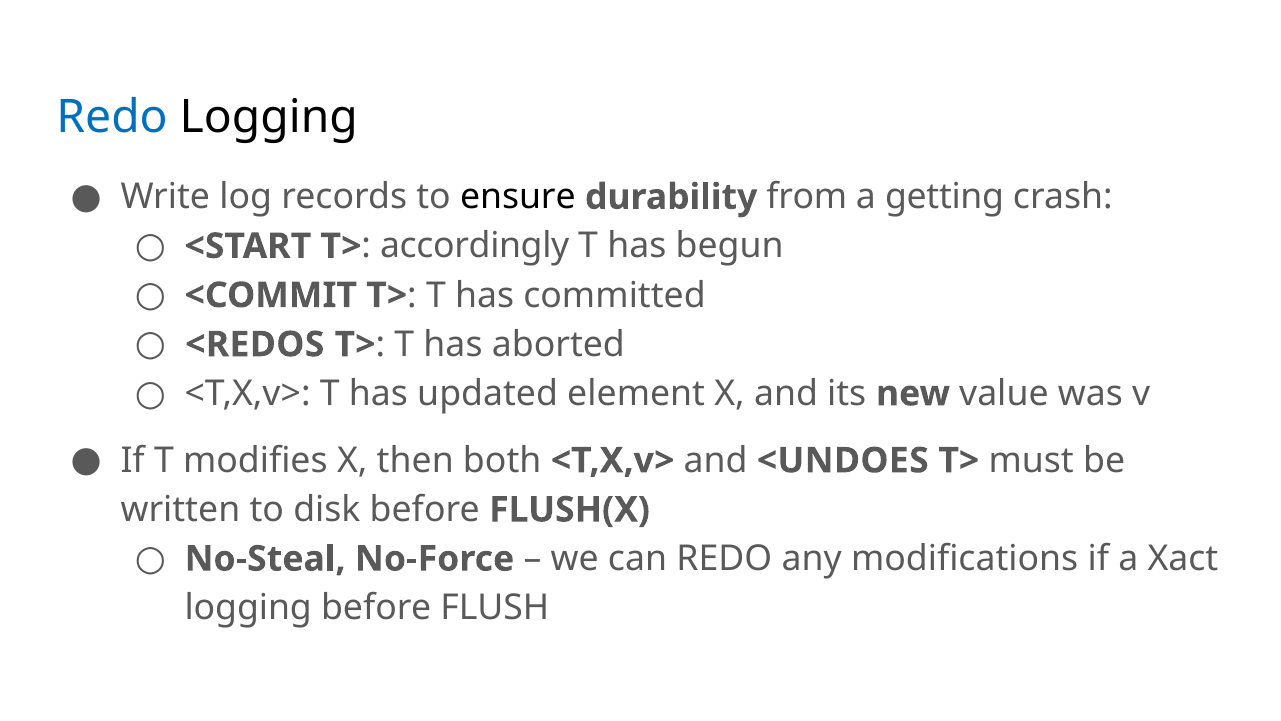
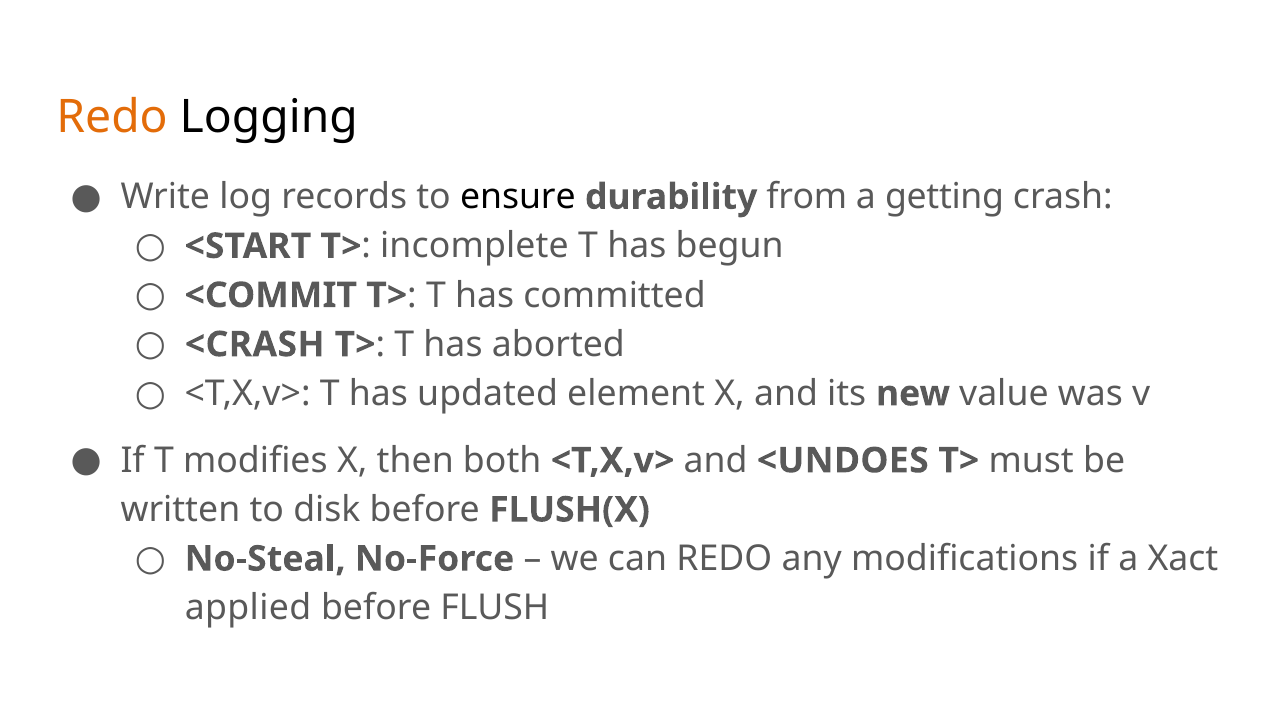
Redo at (112, 117) colour: blue -> orange
accordingly: accordingly -> incomplete
<REDOS: <REDOS -> <CRASH
logging at (248, 608): logging -> applied
